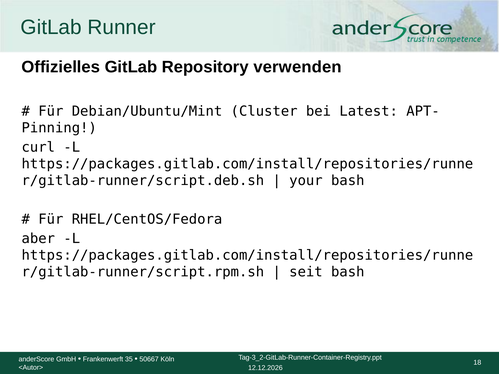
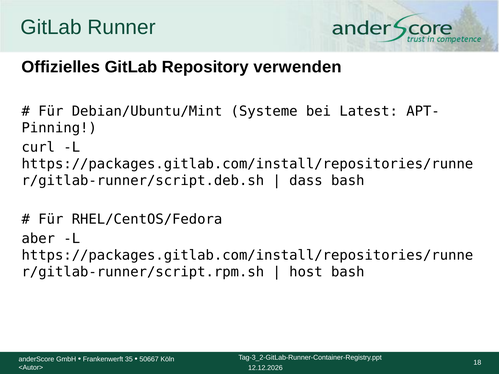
Cluster: Cluster -> Systeme
your: your -> dass
seit: seit -> host
